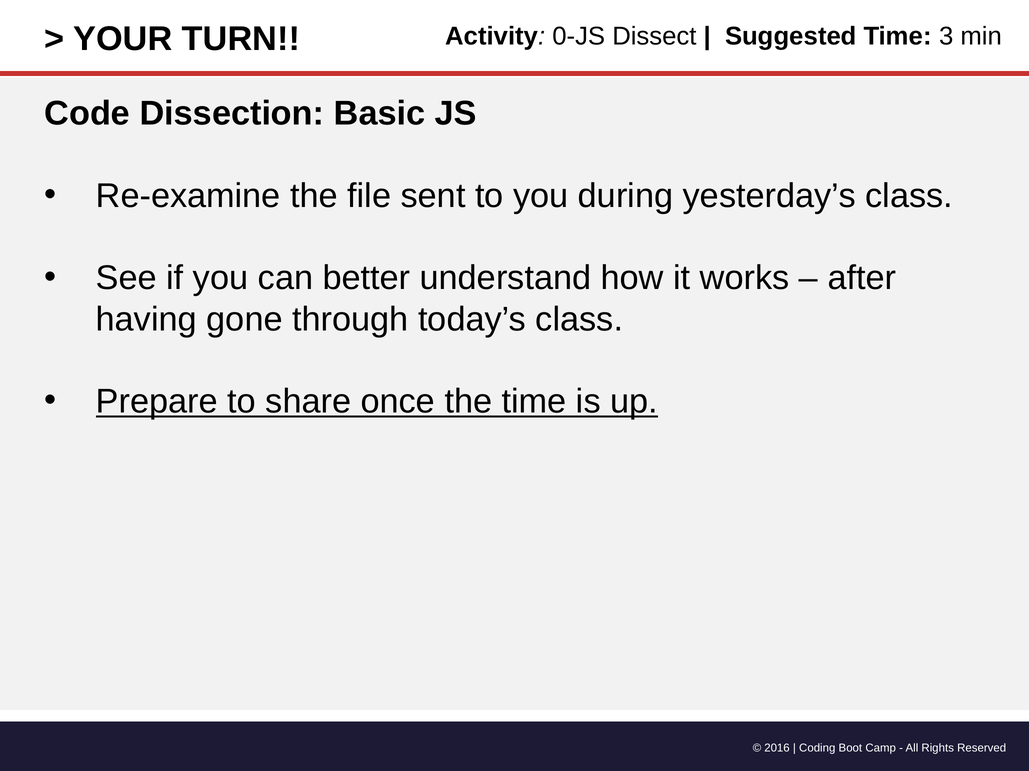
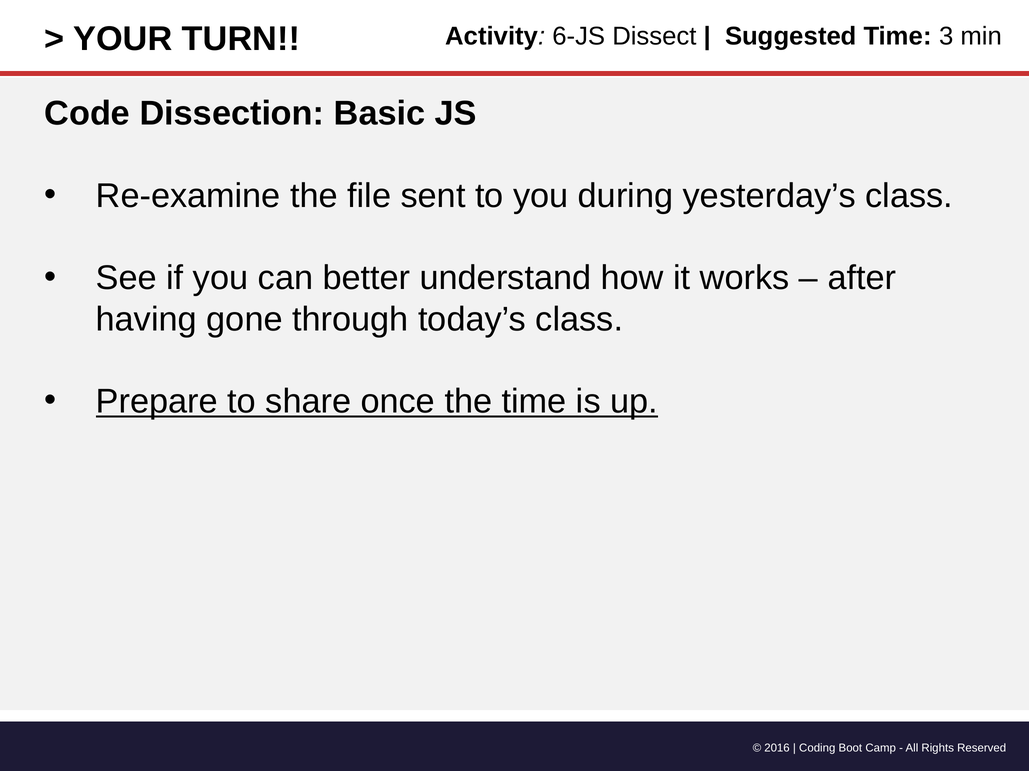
0-JS: 0-JS -> 6-JS
